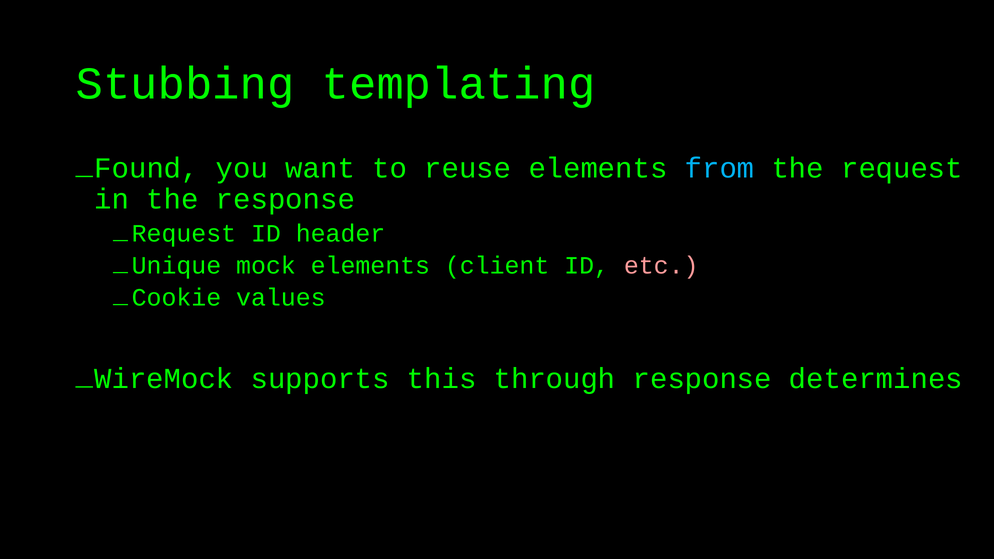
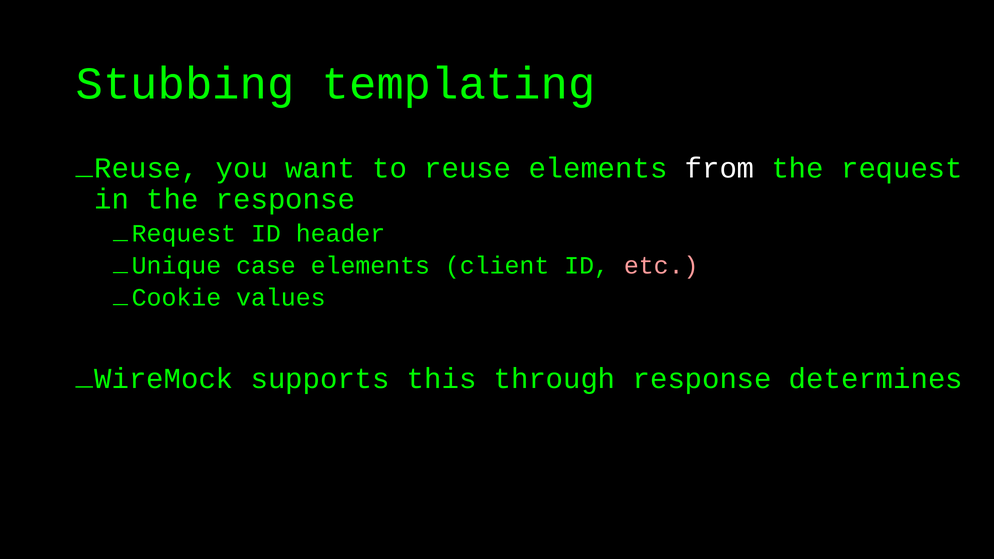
Found at (147, 168): Found -> Reuse
from colour: light blue -> white
mock: mock -> case
